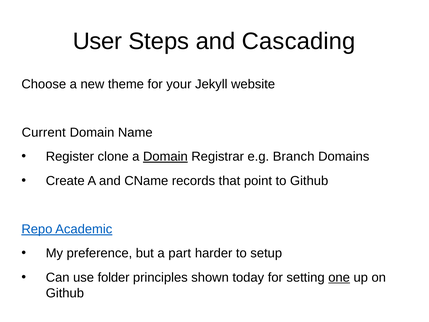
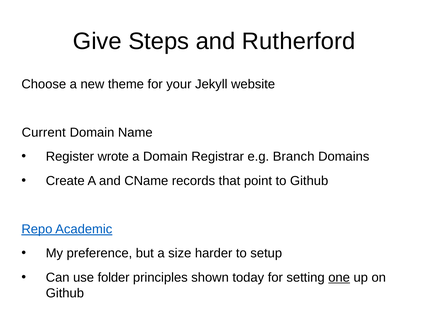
User: User -> Give
Cascading: Cascading -> Rutherford
clone: clone -> wrote
Domain at (165, 156) underline: present -> none
part: part -> size
